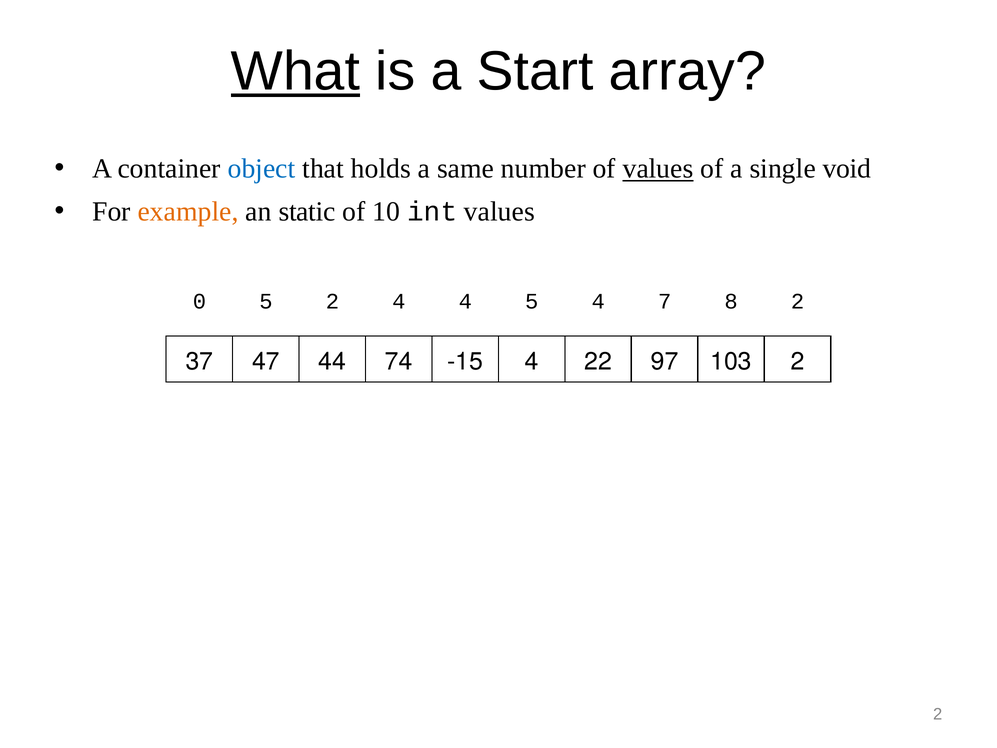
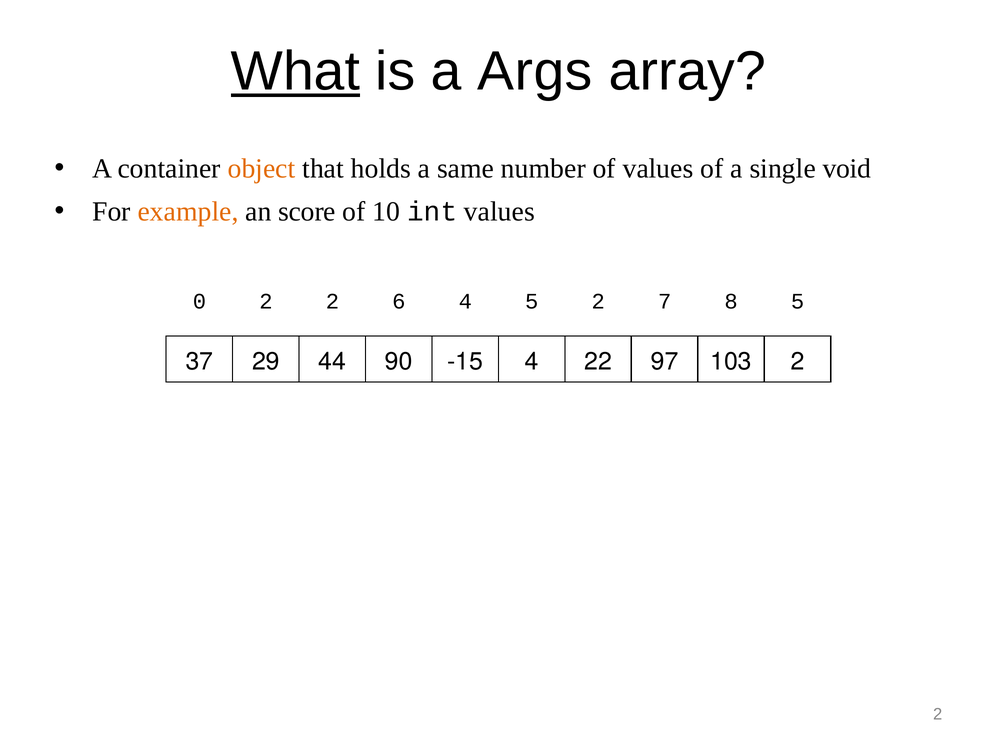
Start: Start -> Args
object colour: blue -> orange
values at (658, 169) underline: present -> none
static: static -> score
0 5: 5 -> 2
2 4: 4 -> 6
5 4: 4 -> 2
8 2: 2 -> 5
47: 47 -> 29
74: 74 -> 90
